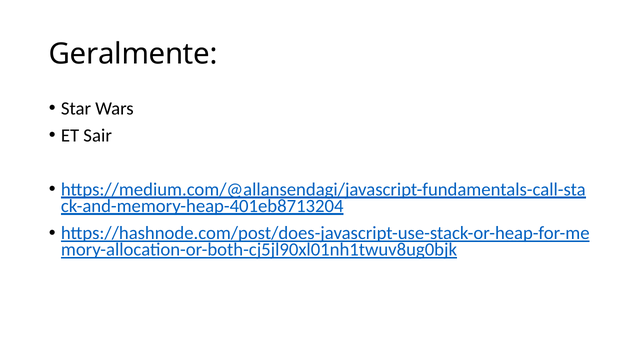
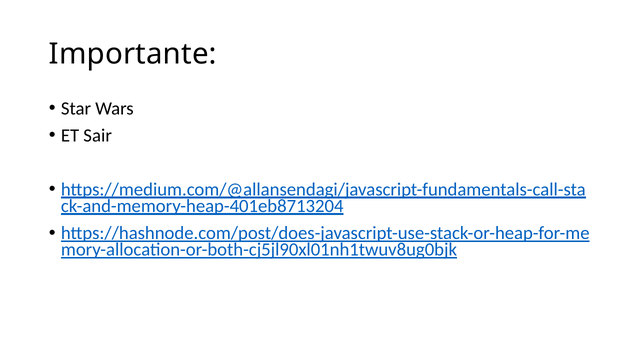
Geralmente: Geralmente -> Importante
